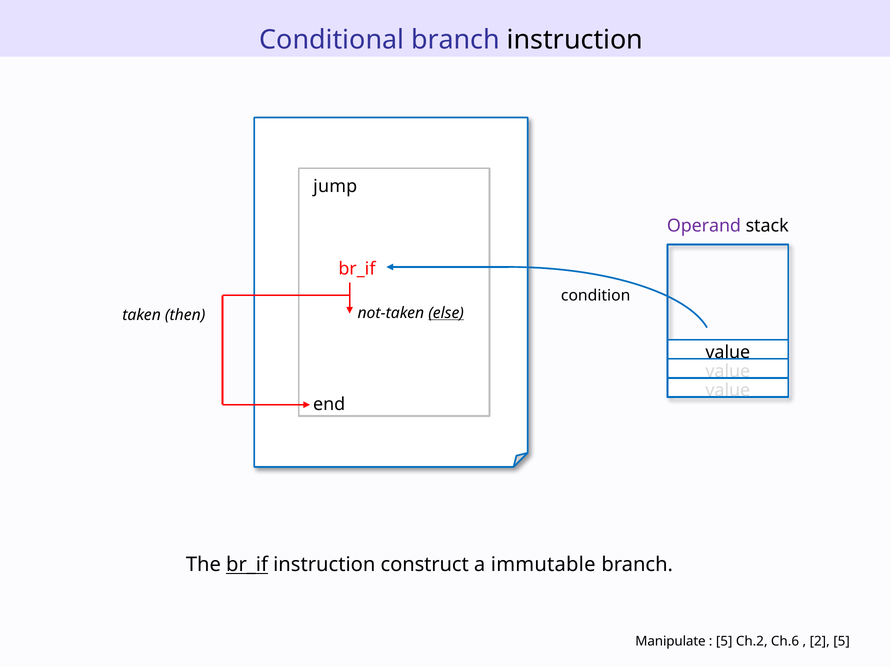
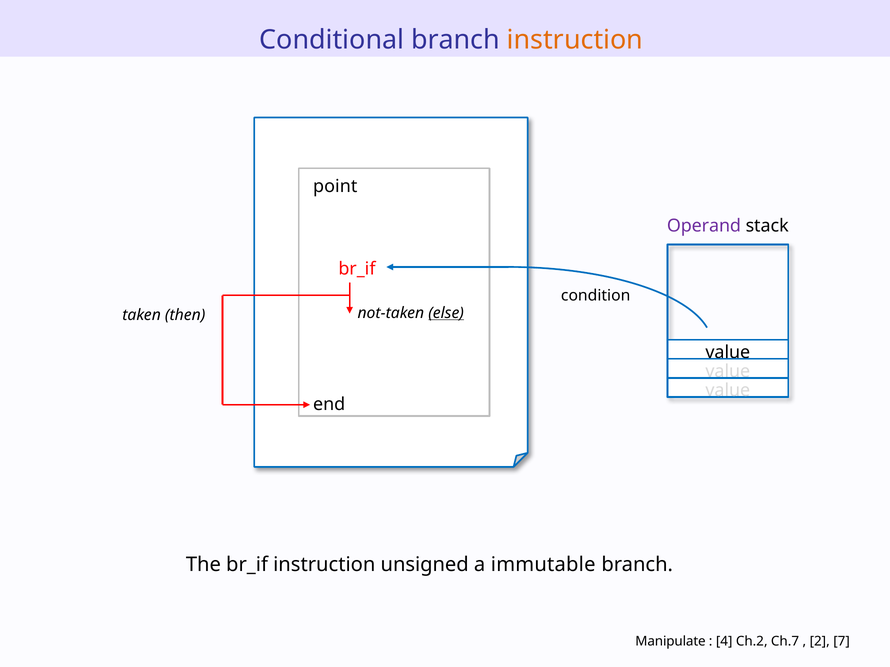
instruction at (575, 40) colour: black -> orange
jump: jump -> point
br_if at (247, 565) underline: present -> none
construct: construct -> unsigned
5 at (724, 642): 5 -> 4
Ch.6: Ch.6 -> Ch.7
2 5: 5 -> 7
